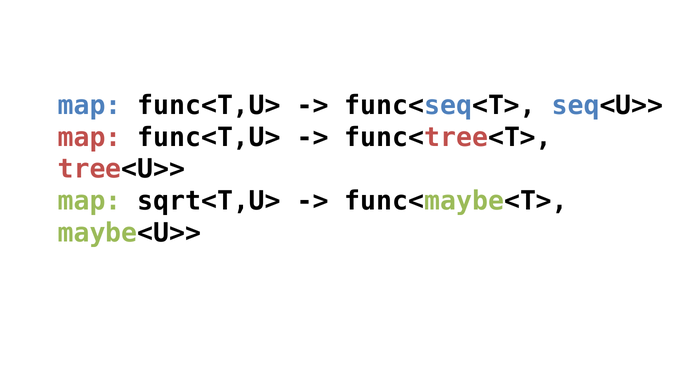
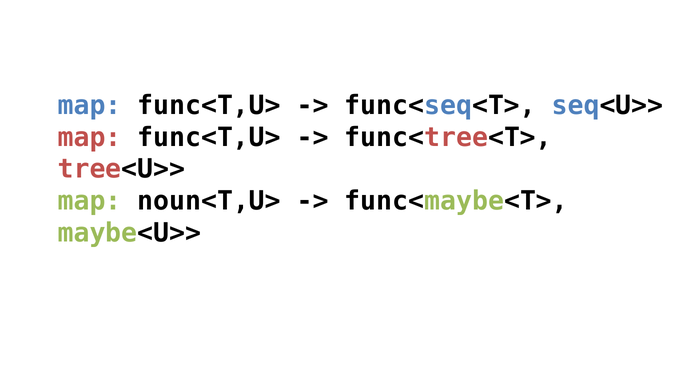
sqrt<T,U>: sqrt<T,U> -> noun<T,U>
